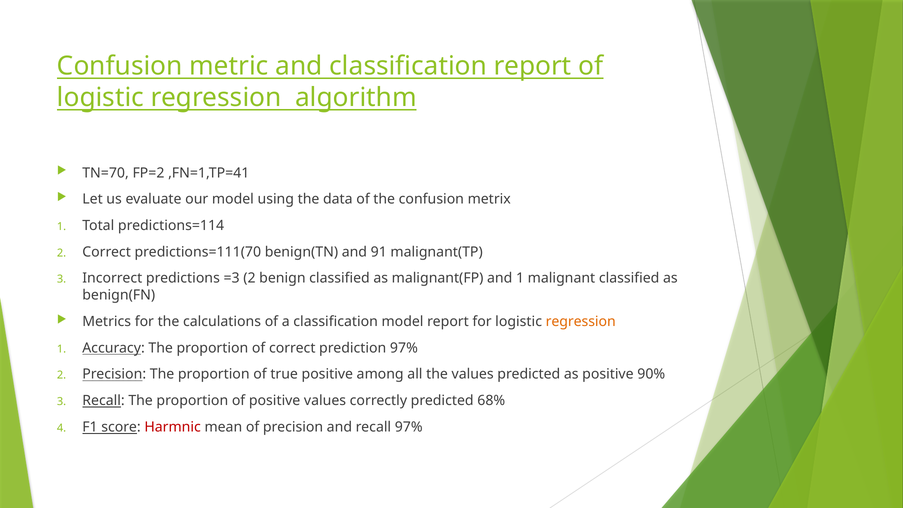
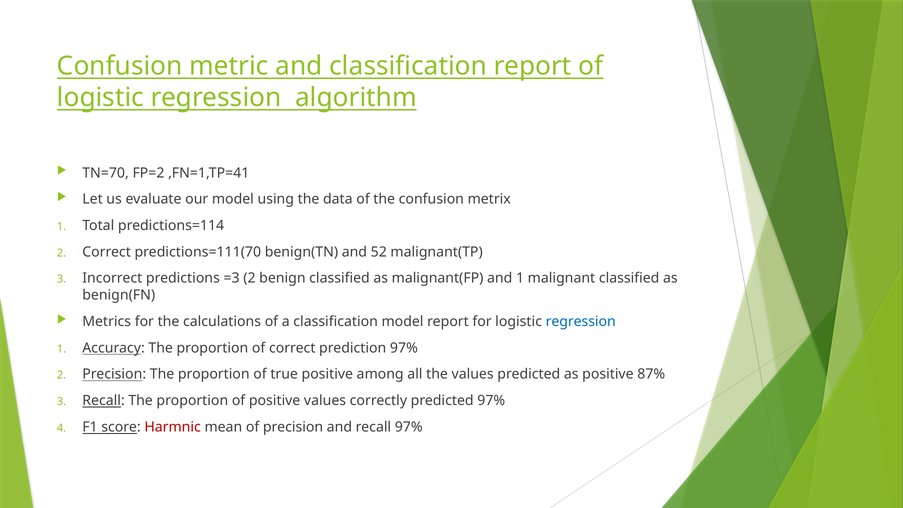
91: 91 -> 52
regression at (581, 322) colour: orange -> blue
90%: 90% -> 87%
predicted 68%: 68% -> 97%
